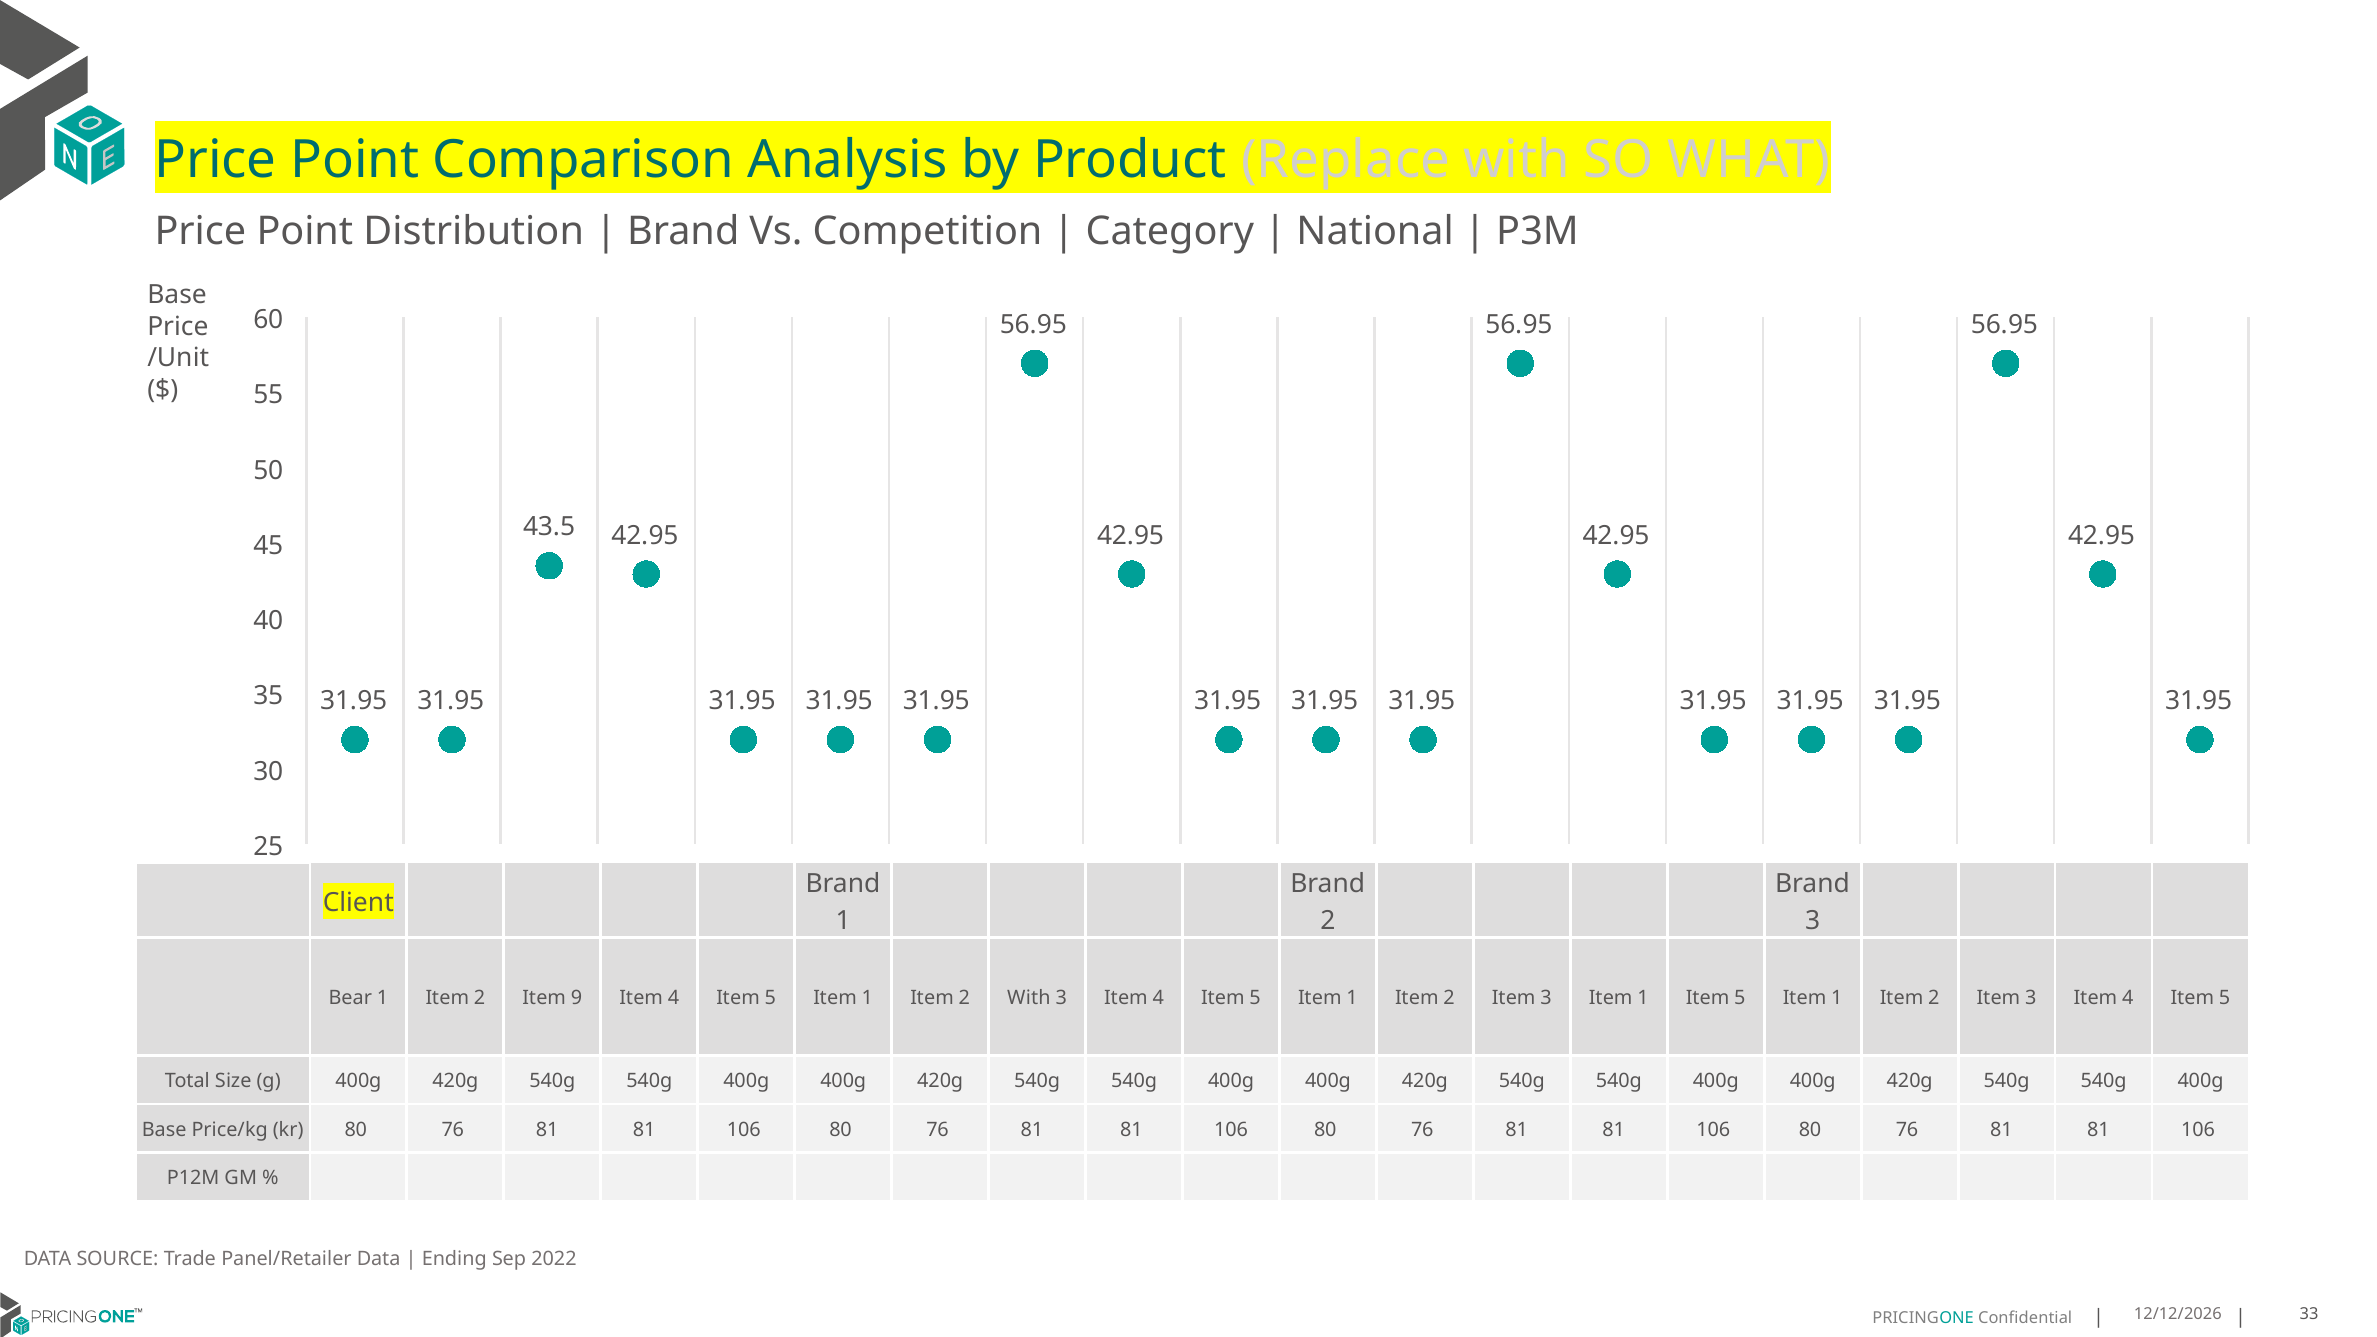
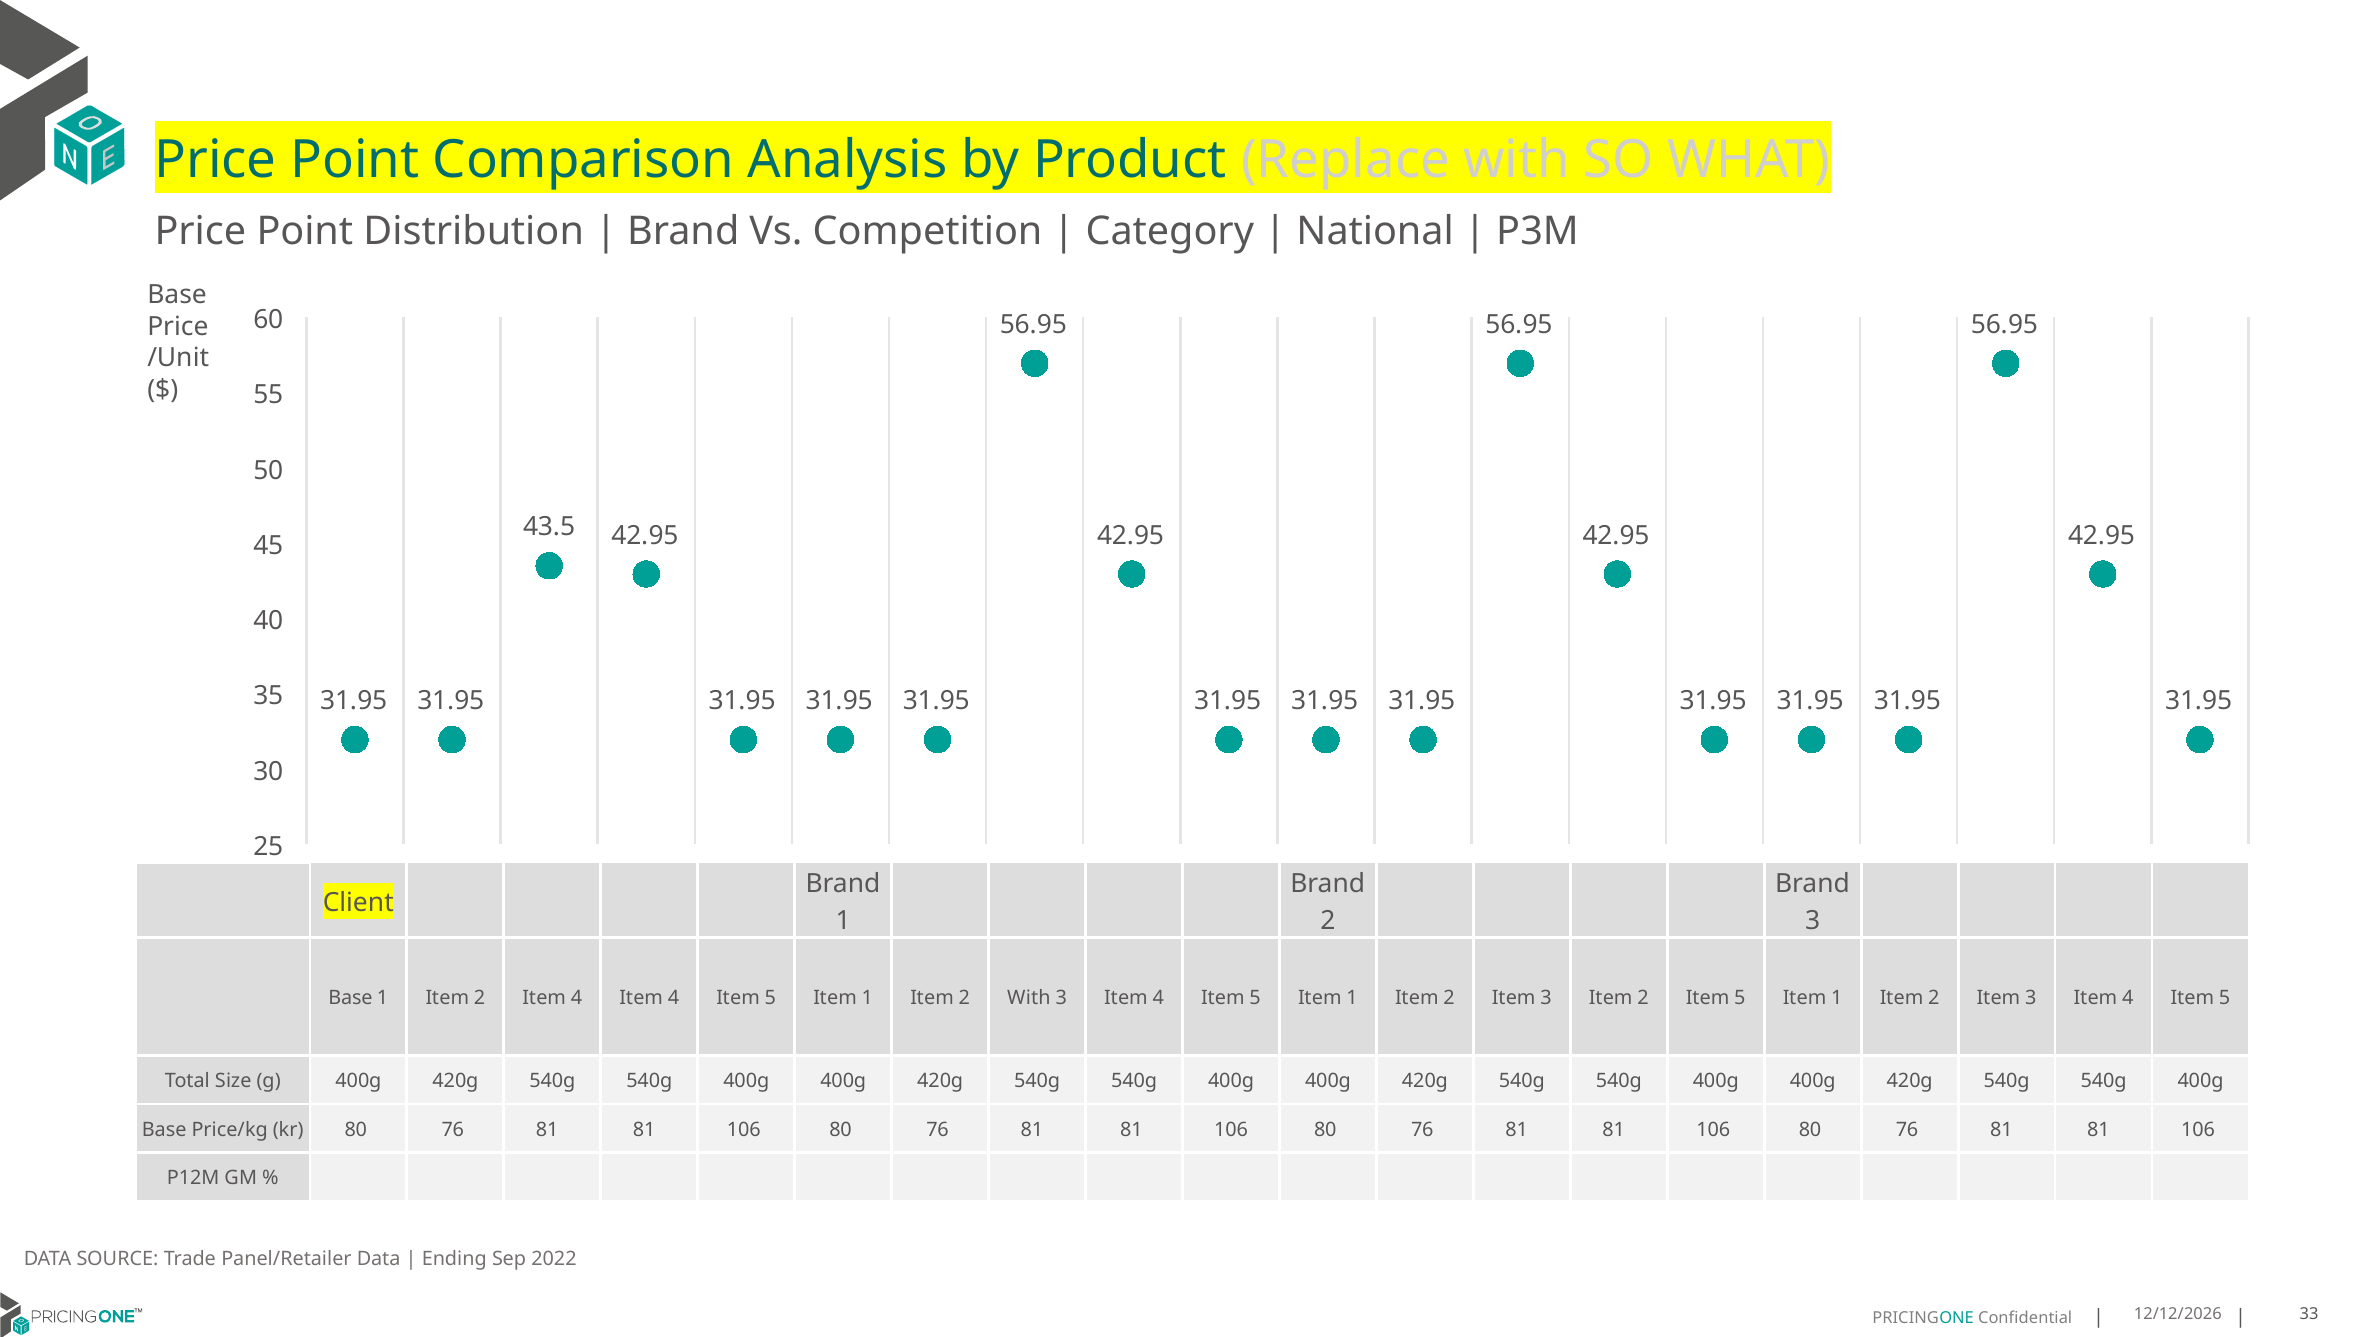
Bear at (350, 998): Bear -> Base
2 Item 9: 9 -> 4
3 Item 1: 1 -> 2
